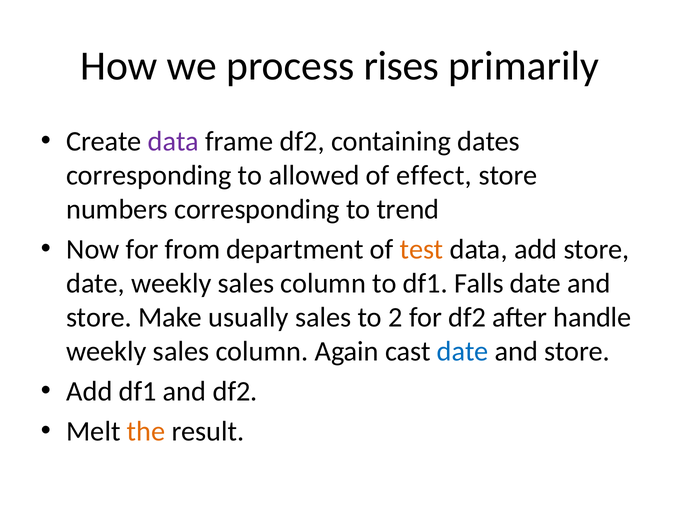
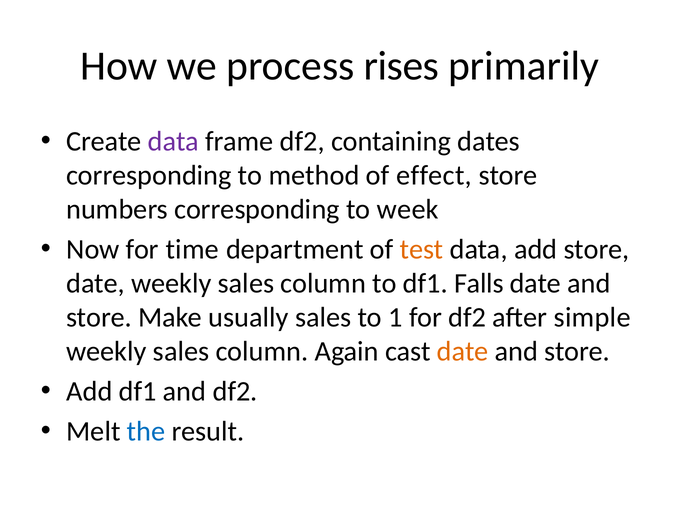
allowed: allowed -> method
trend: trend -> week
from: from -> time
2: 2 -> 1
handle: handle -> simple
date at (463, 351) colour: blue -> orange
the colour: orange -> blue
